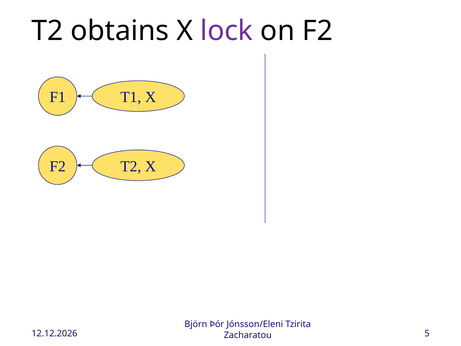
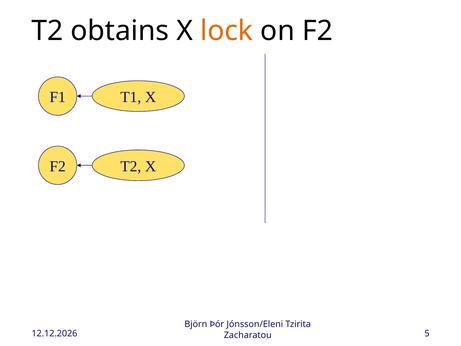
lock colour: purple -> orange
